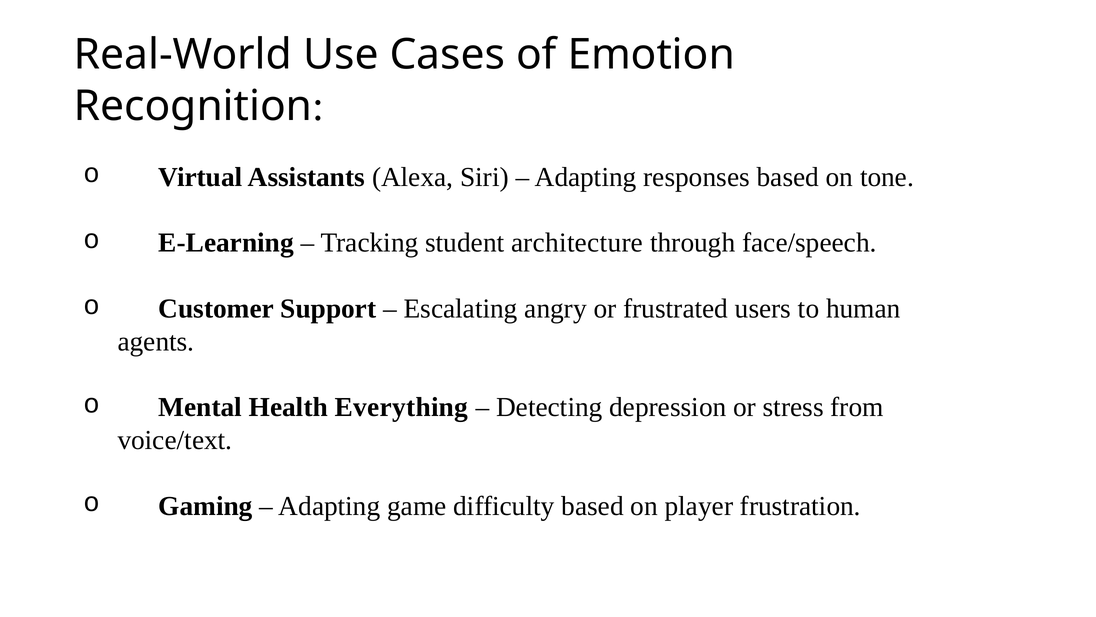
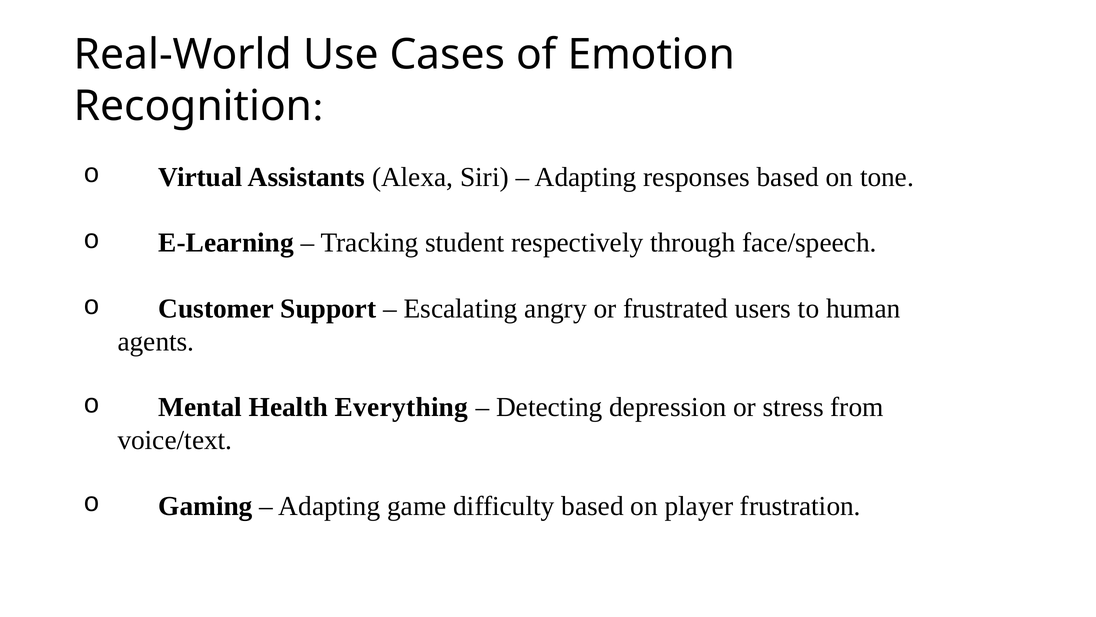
architecture: architecture -> respectively
